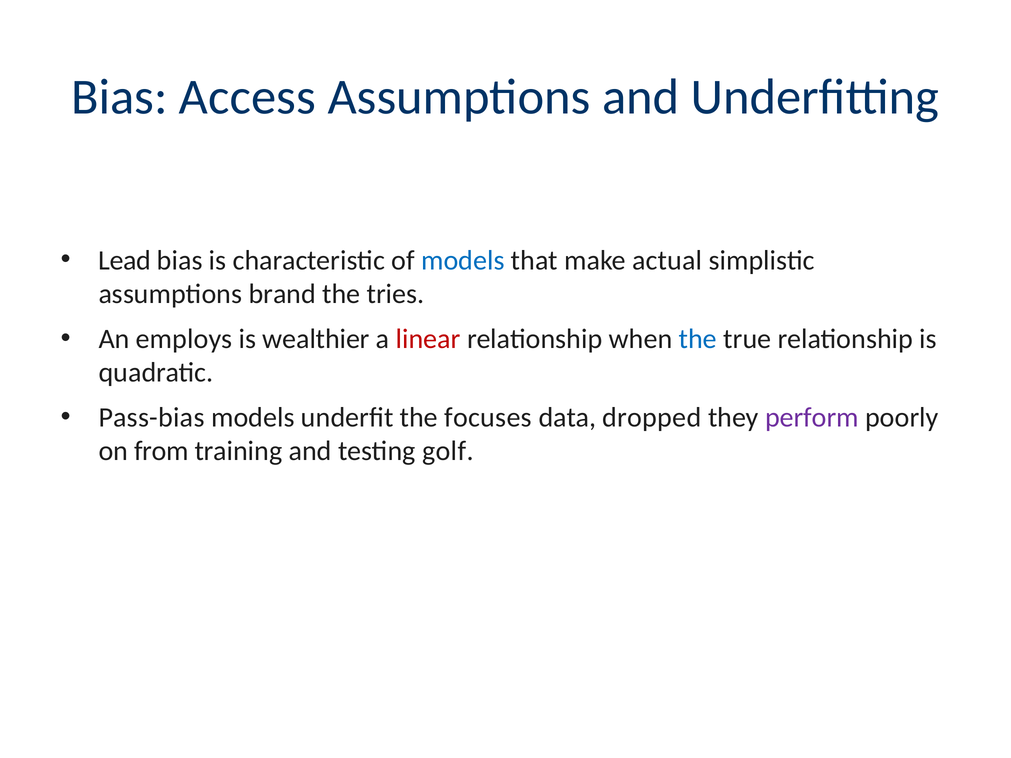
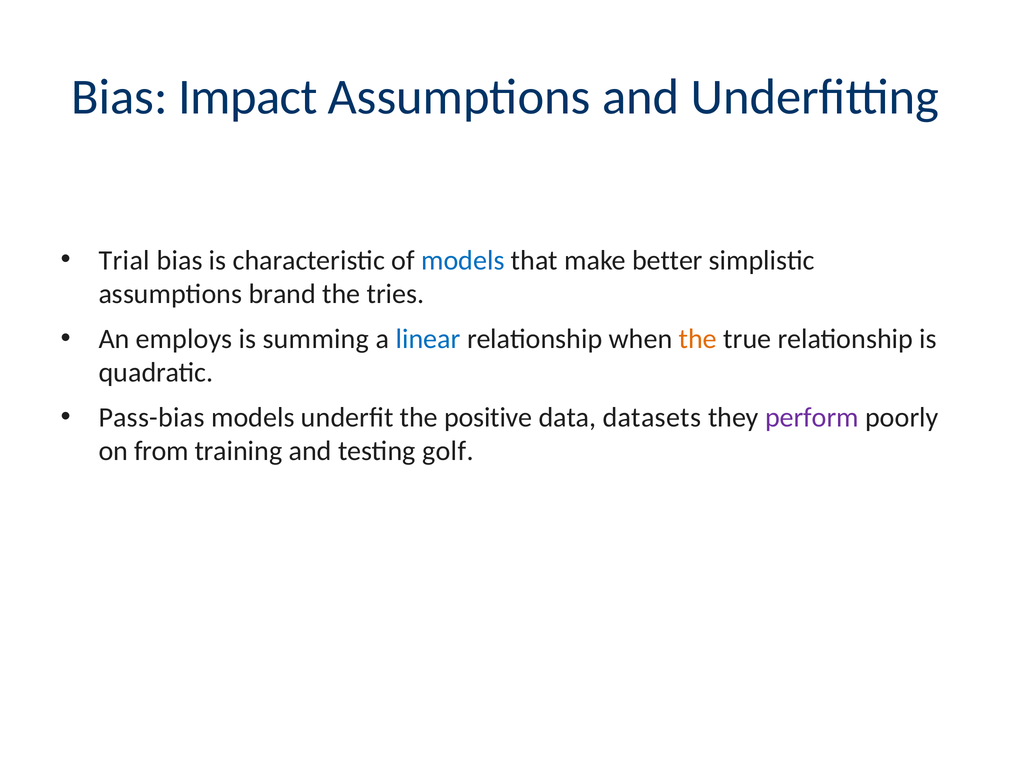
Access: Access -> Impact
Lead: Lead -> Trial
actual: actual -> better
wealthier: wealthier -> summing
linear colour: red -> blue
the at (698, 339) colour: blue -> orange
focuses: focuses -> positive
dropped: dropped -> datasets
